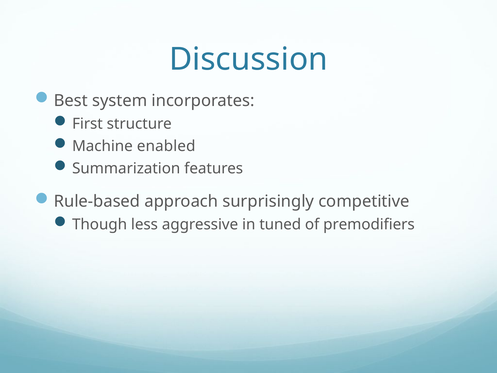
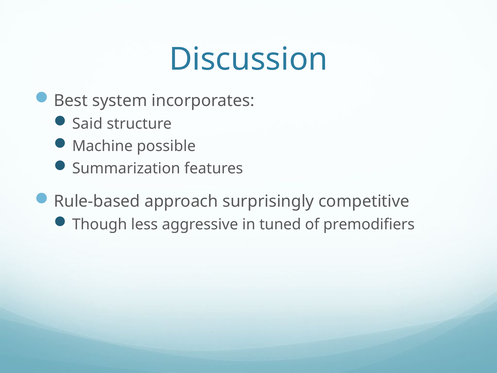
First: First -> Said
enabled: enabled -> possible
